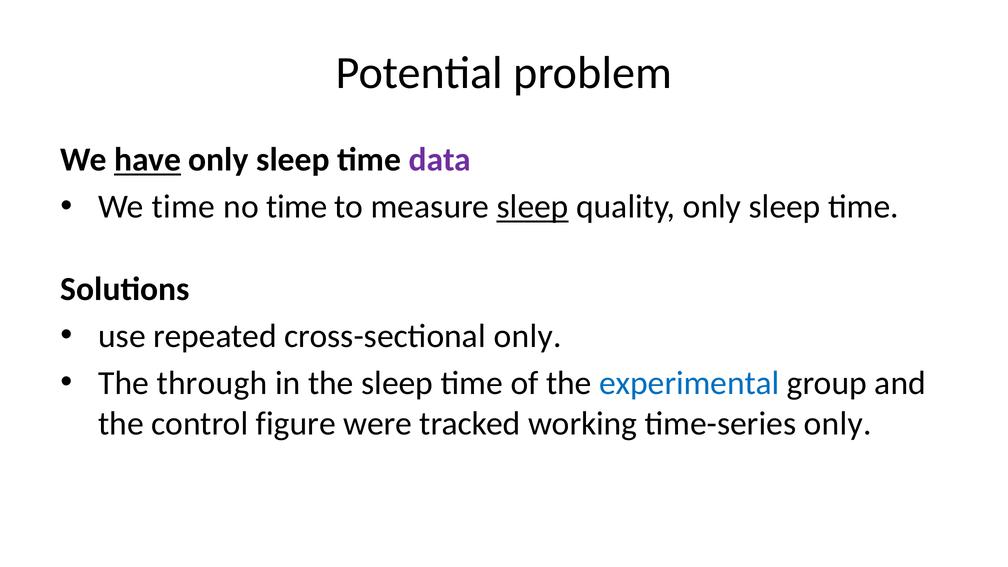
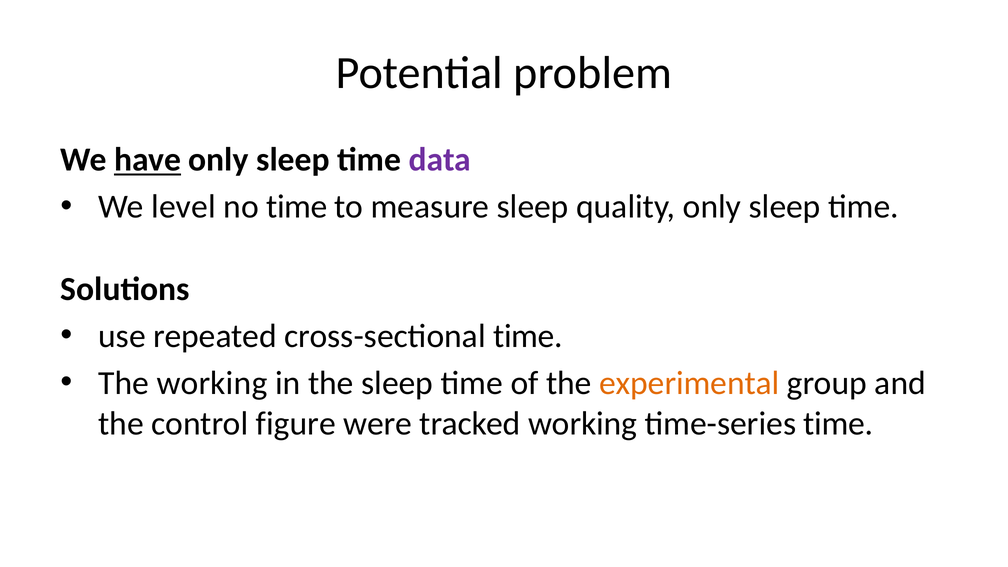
We time: time -> level
sleep at (533, 207) underline: present -> none
cross-sectional only: only -> time
The through: through -> working
experimental colour: blue -> orange
time-series only: only -> time
